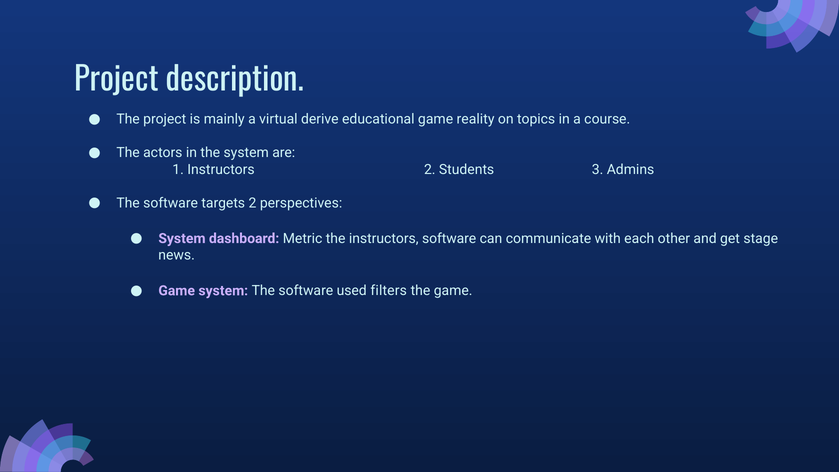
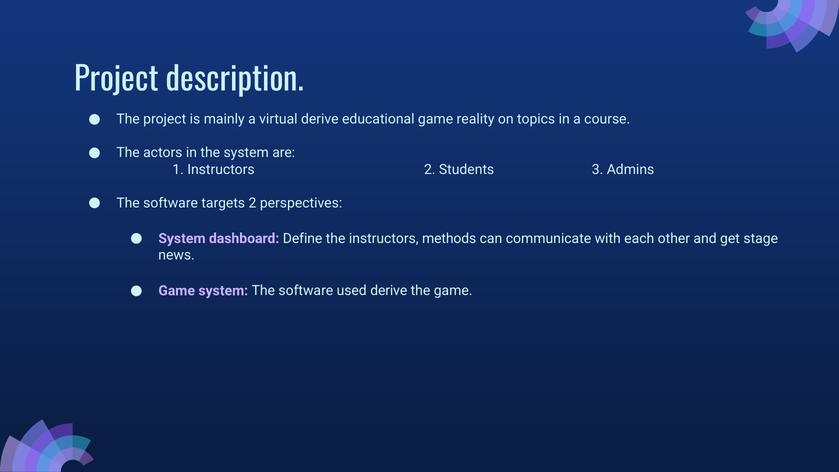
Metric: Metric -> Define
instructors software: software -> methods
used filters: filters -> derive
